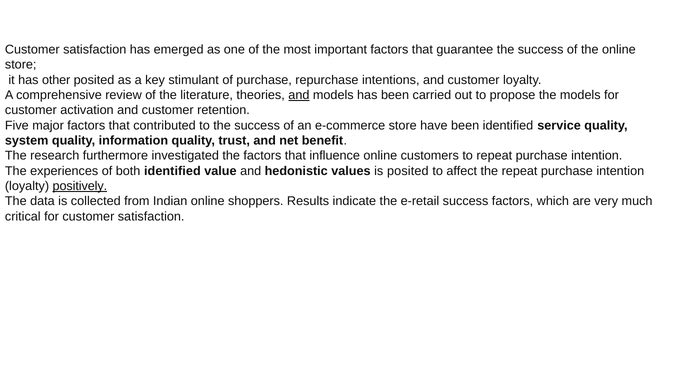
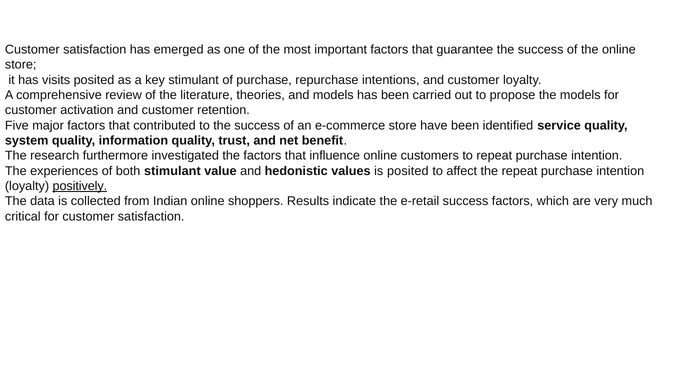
other: other -> visits
and at (299, 95) underline: present -> none
both identified: identified -> stimulant
